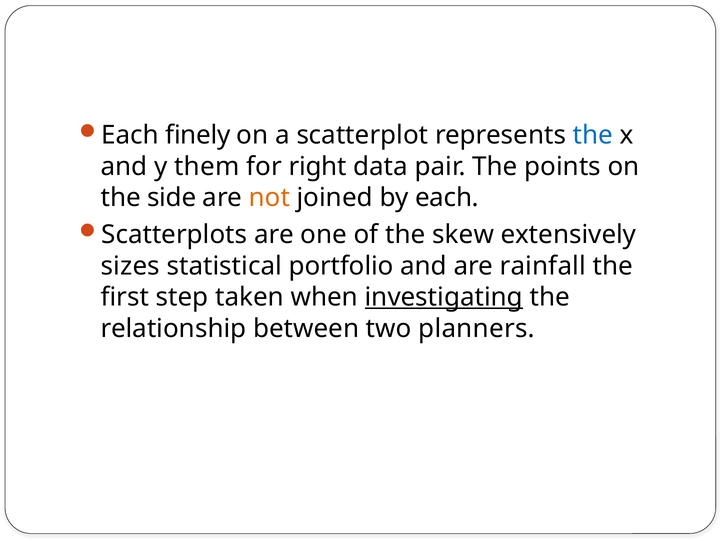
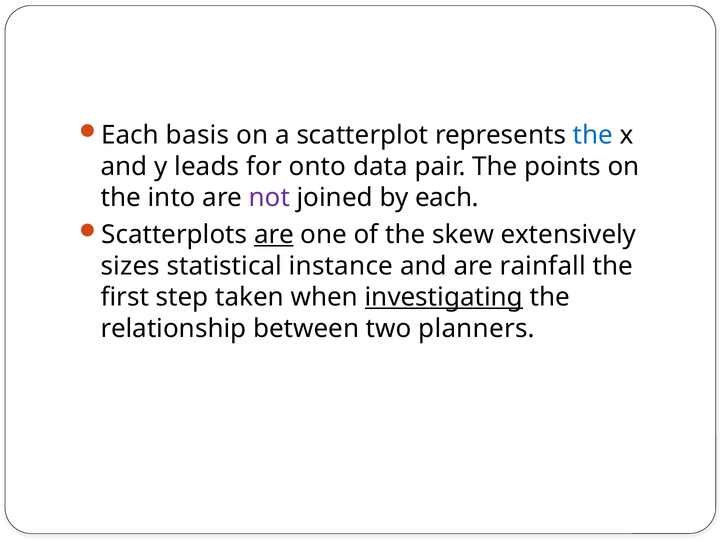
finely: finely -> basis
them: them -> leads
right: right -> onto
side: side -> into
not colour: orange -> purple
are at (274, 235) underline: none -> present
portfolio: portfolio -> instance
